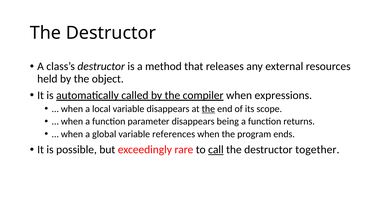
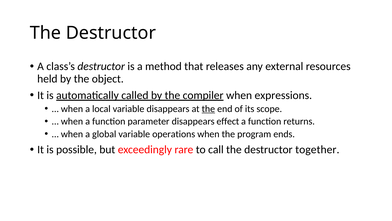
being: being -> effect
references: references -> operations
call underline: present -> none
